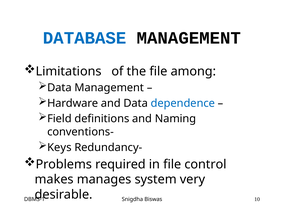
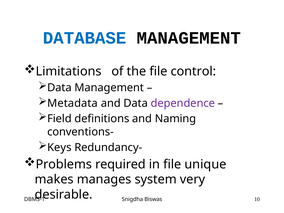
among: among -> control
Hardware: Hardware -> Metadata
dependence colour: blue -> purple
control: control -> unique
